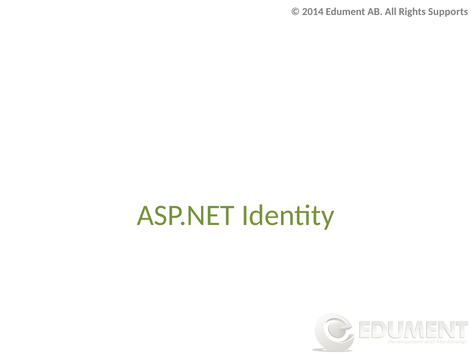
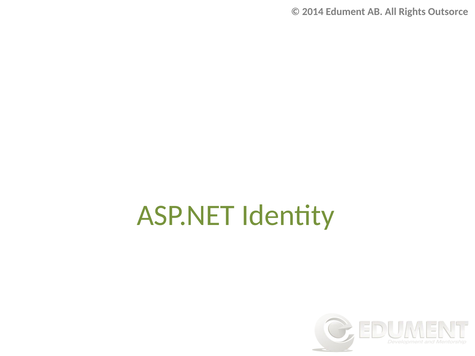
Supports: Supports -> Outsorce
